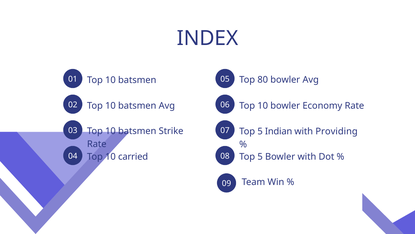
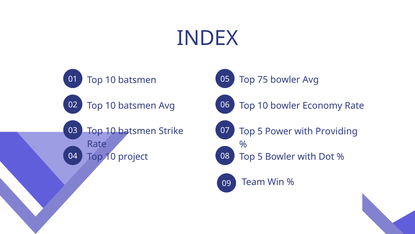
80: 80 -> 75
Indian: Indian -> Power
carried: carried -> project
